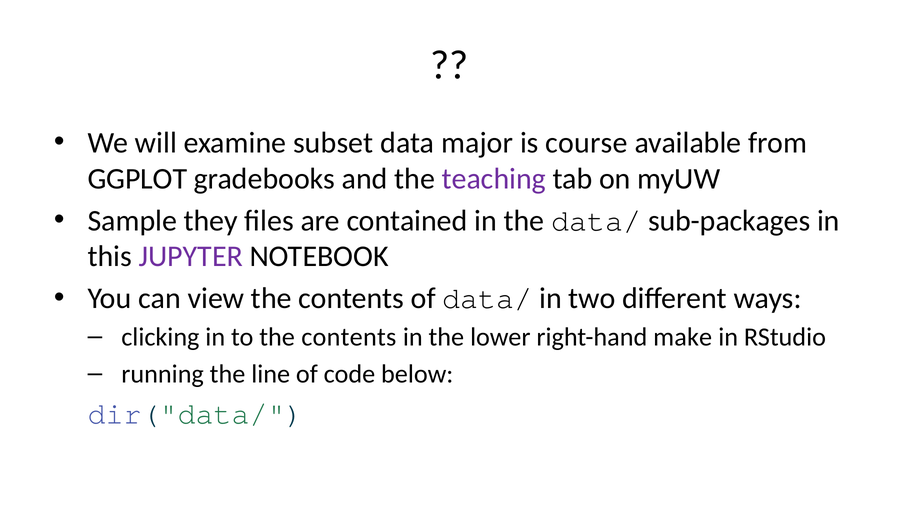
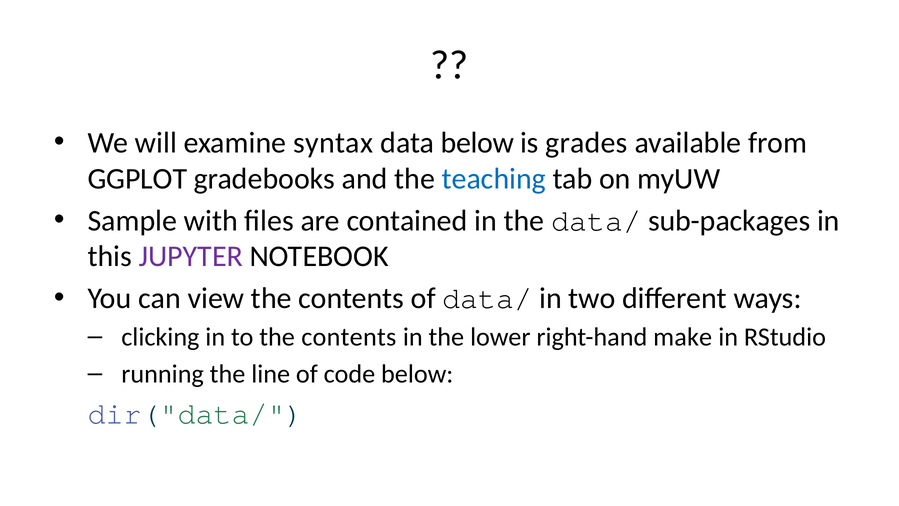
subset: subset -> syntax
data major: major -> below
course: course -> grades
teaching colour: purple -> blue
they: they -> with
